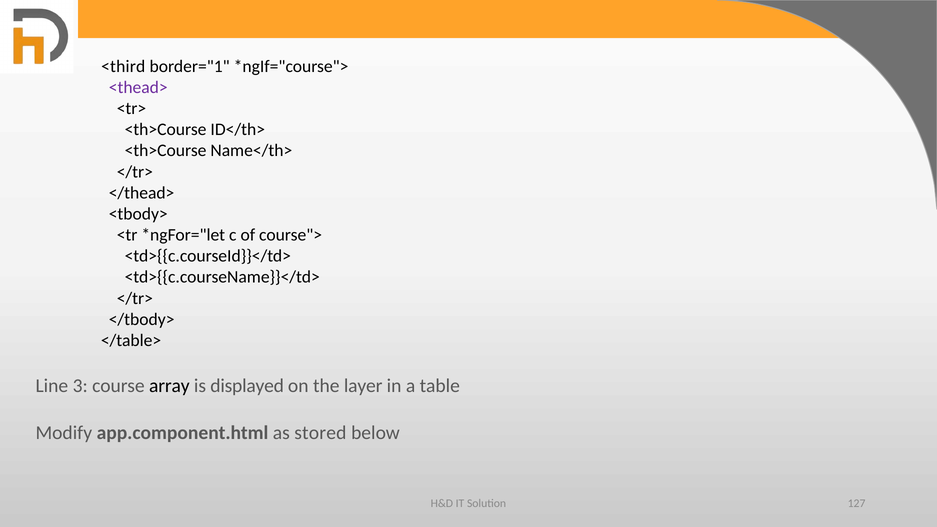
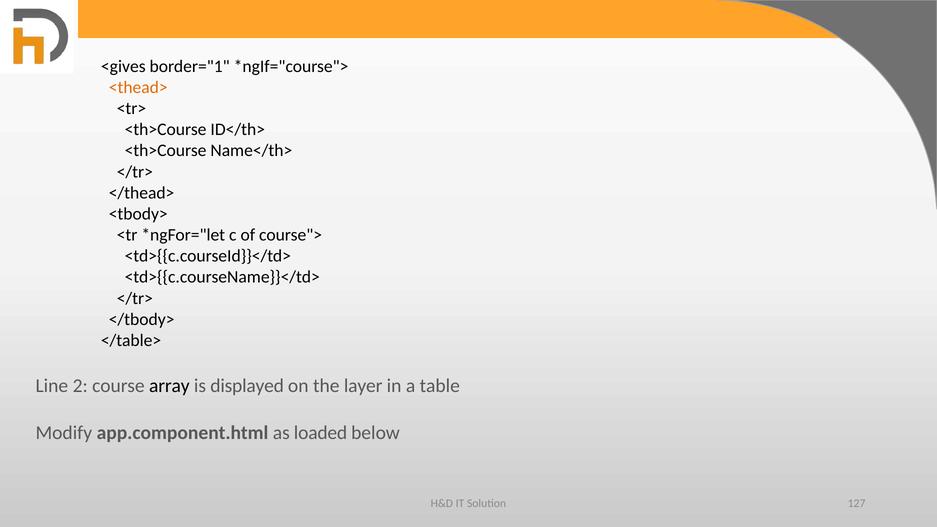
<third: <third -> <gives
<thead> colour: purple -> orange
3: 3 -> 2
stored: stored -> loaded
